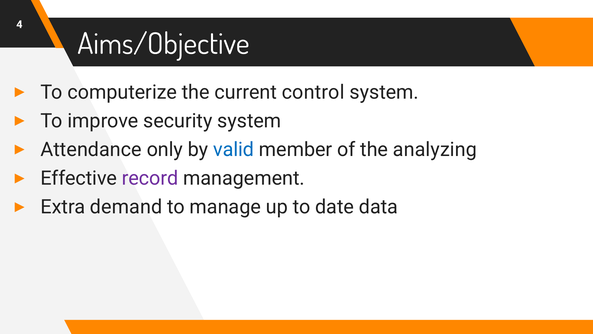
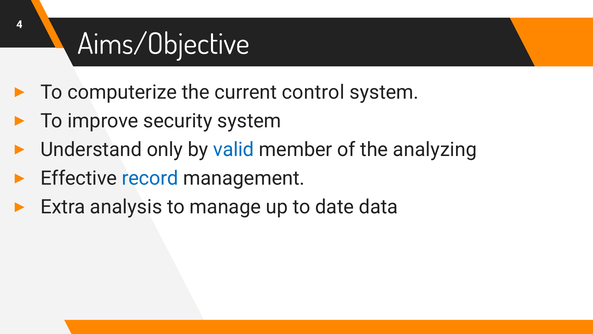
Attendance: Attendance -> Understand
record colour: purple -> blue
demand: demand -> analysis
